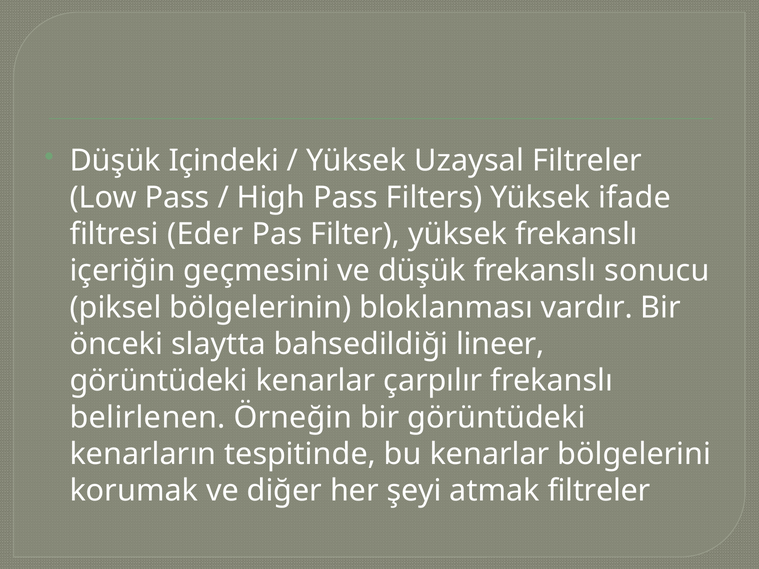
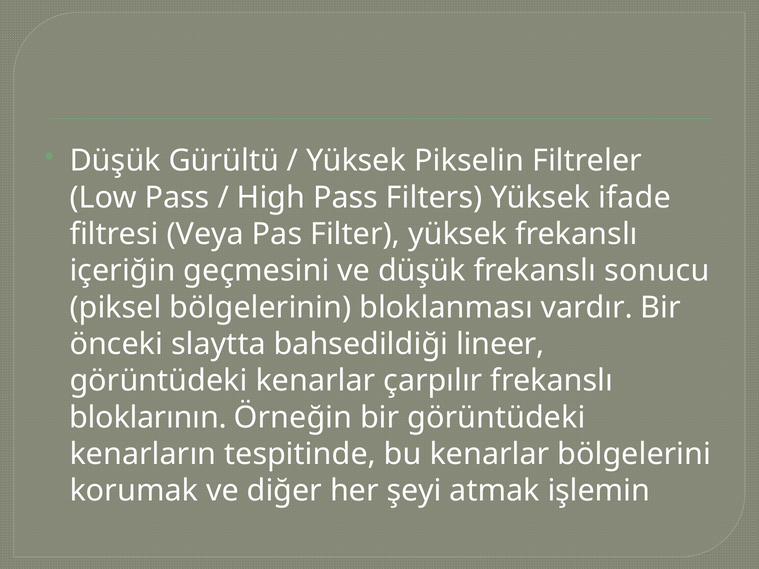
Içindeki: Içindeki -> Gürültü
Uzaysal: Uzaysal -> Pikselin
Eder: Eder -> Veya
belirlenen: belirlenen -> bloklarının
atmak filtreler: filtreler -> işlemin
